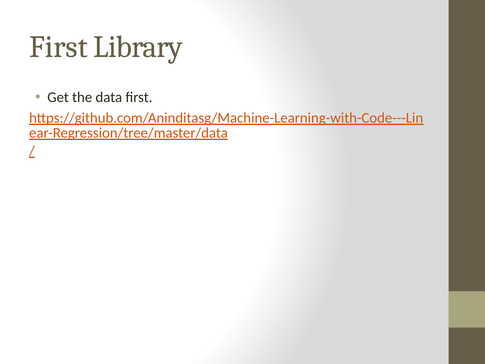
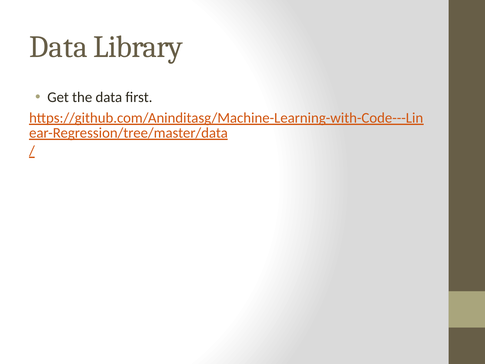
First at (58, 47): First -> Data
